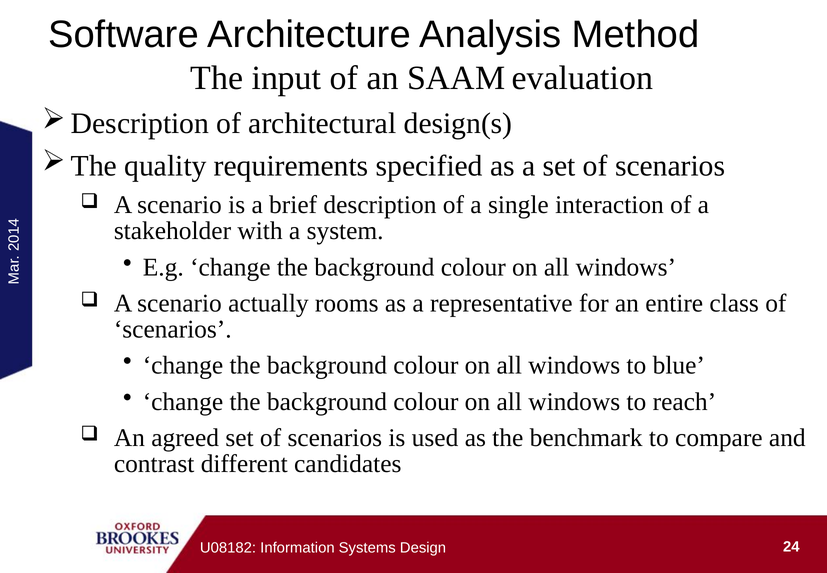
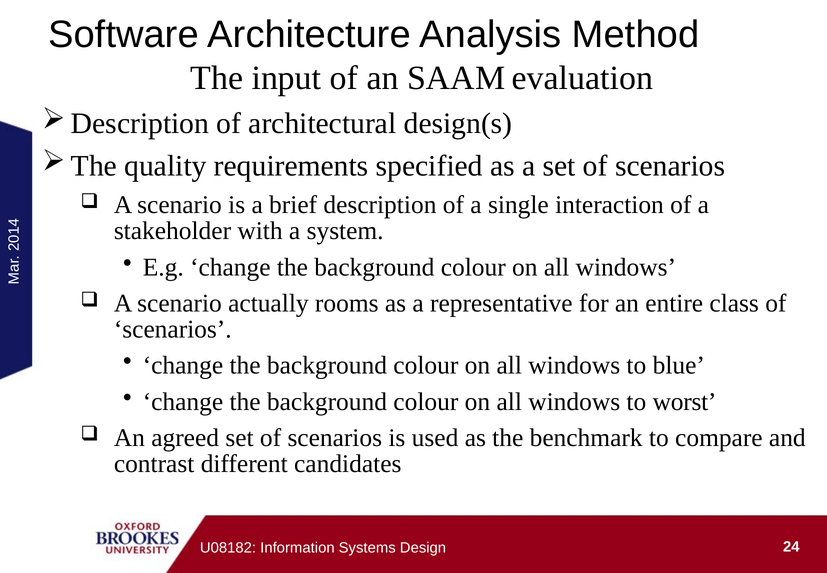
reach: reach -> worst
